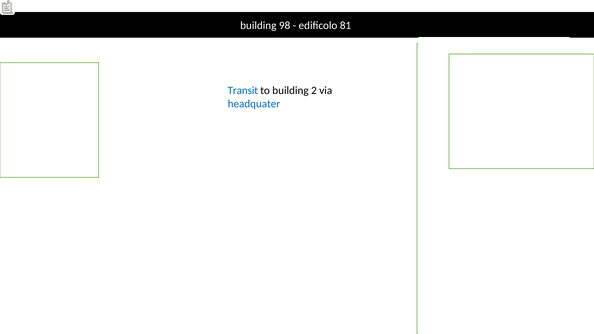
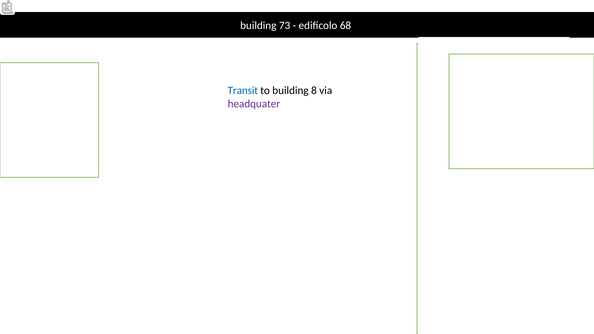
98: 98 -> 73
81: 81 -> 68
2: 2 -> 8
headquater colour: blue -> purple
